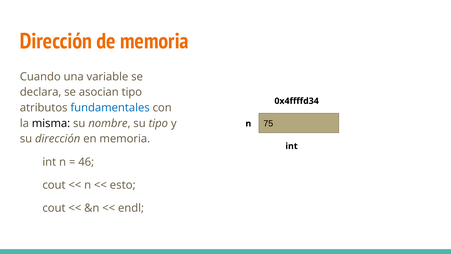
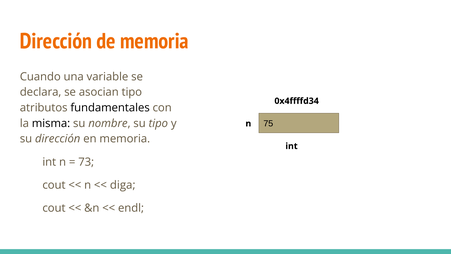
fundamentales colour: blue -> black
46: 46 -> 73
esto: esto -> diga
